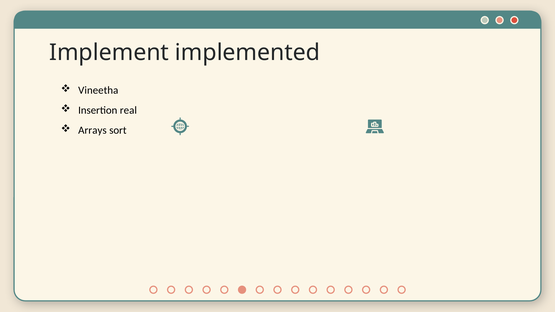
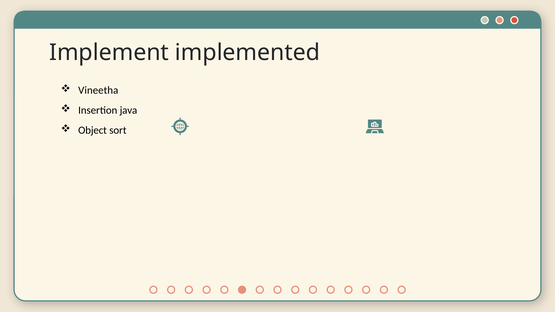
real: real -> java
Arrays: Arrays -> Object
